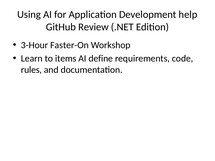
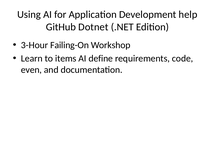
Review: Review -> Dotnet
Faster-On: Faster-On -> Failing-On
rules: rules -> even
